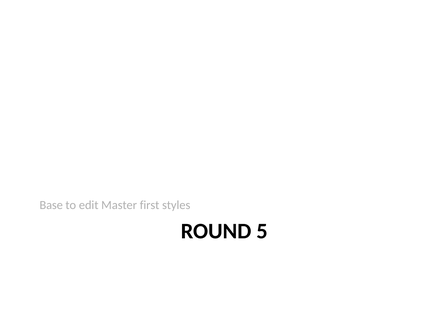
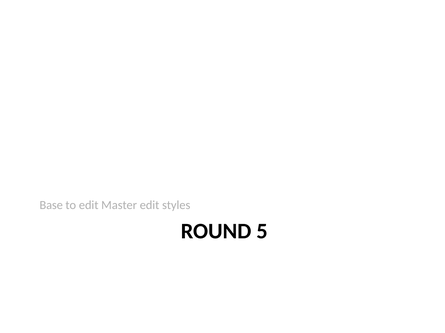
Master first: first -> edit
